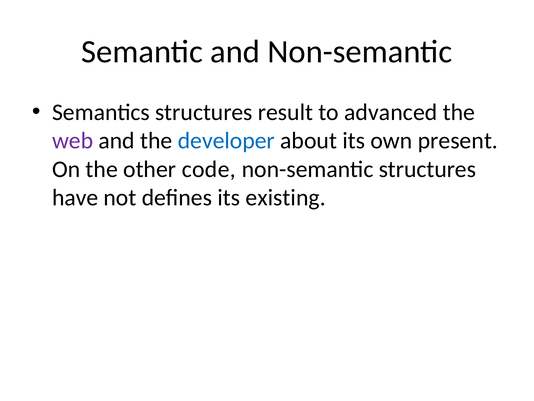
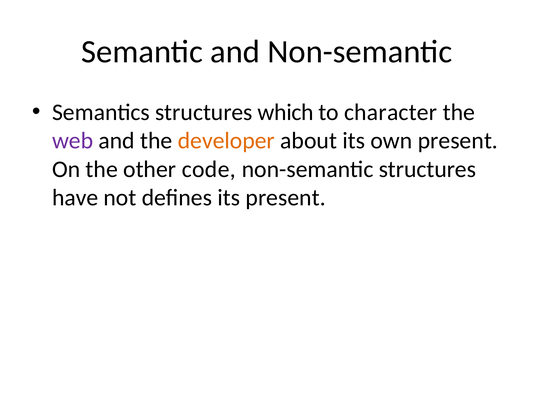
result: result -> which
advanced: advanced -> character
developer colour: blue -> orange
its existing: existing -> present
